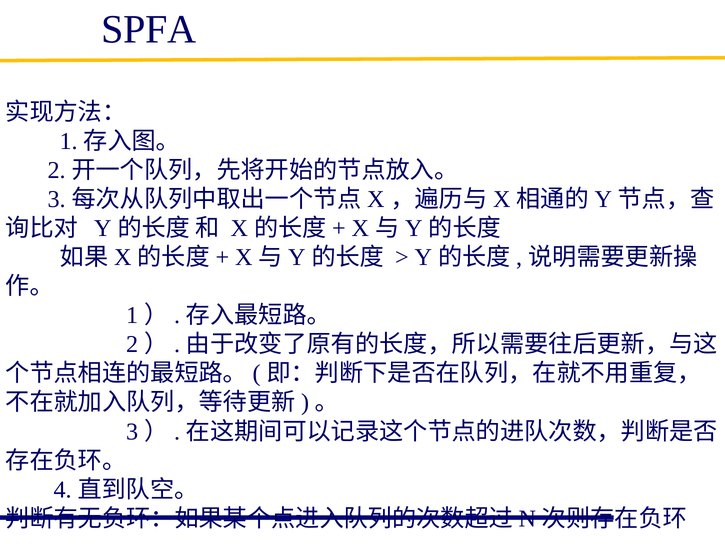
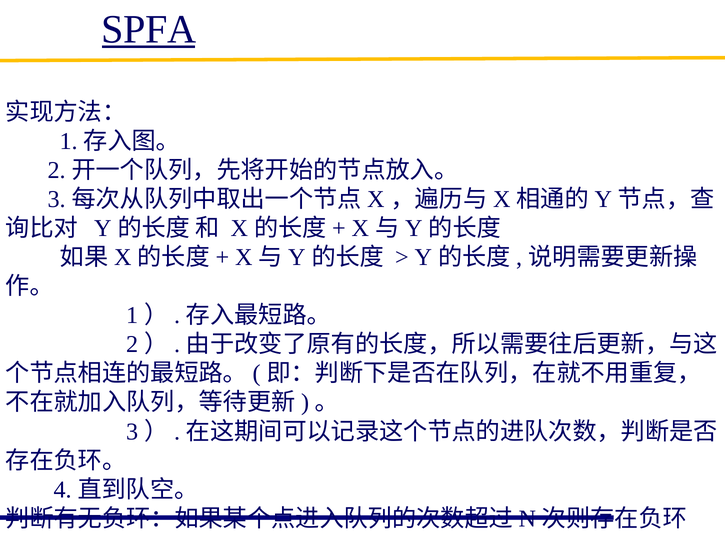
SPFA underline: none -> present
